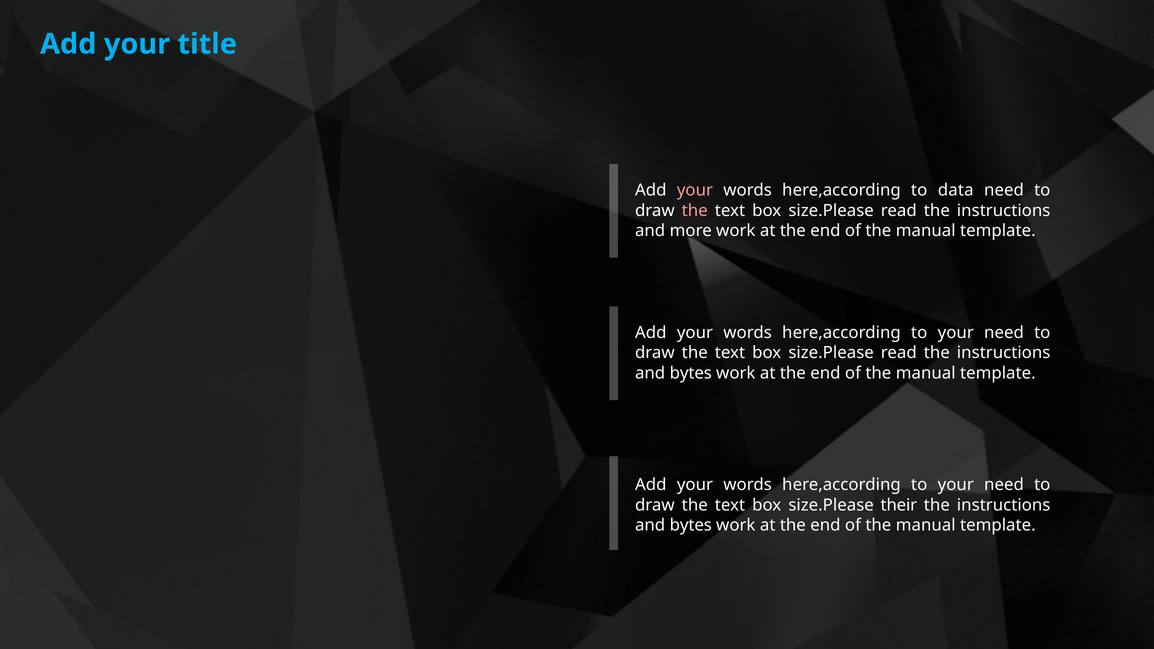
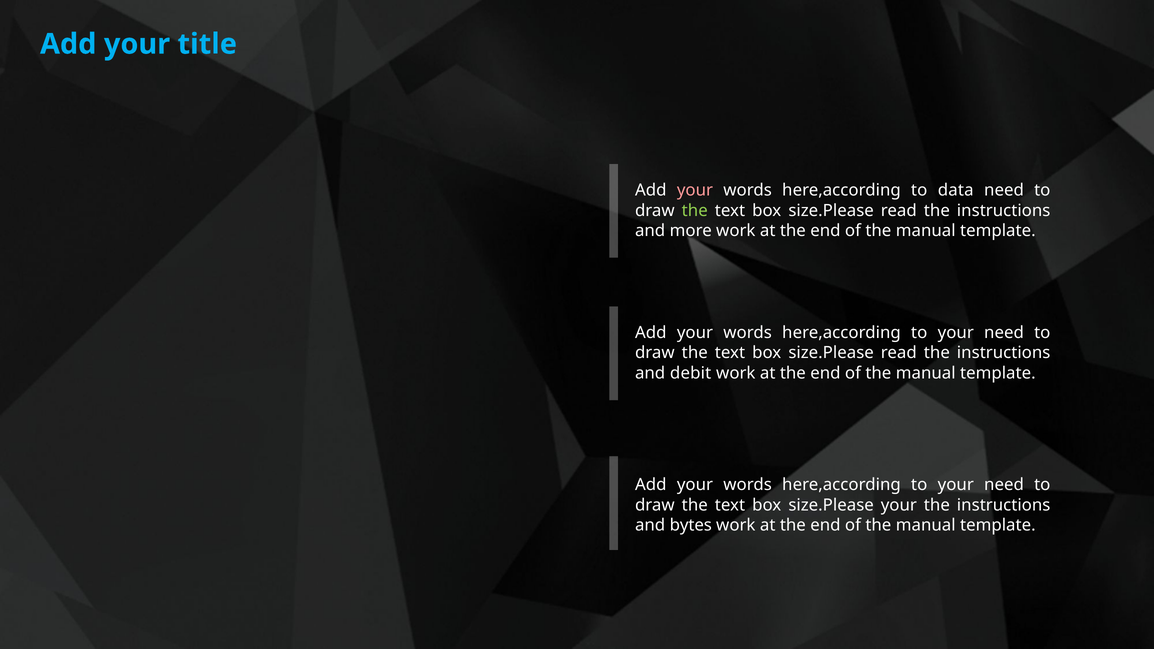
the at (695, 211) colour: pink -> light green
bytes at (691, 373): bytes -> debit
size.Please their: their -> your
